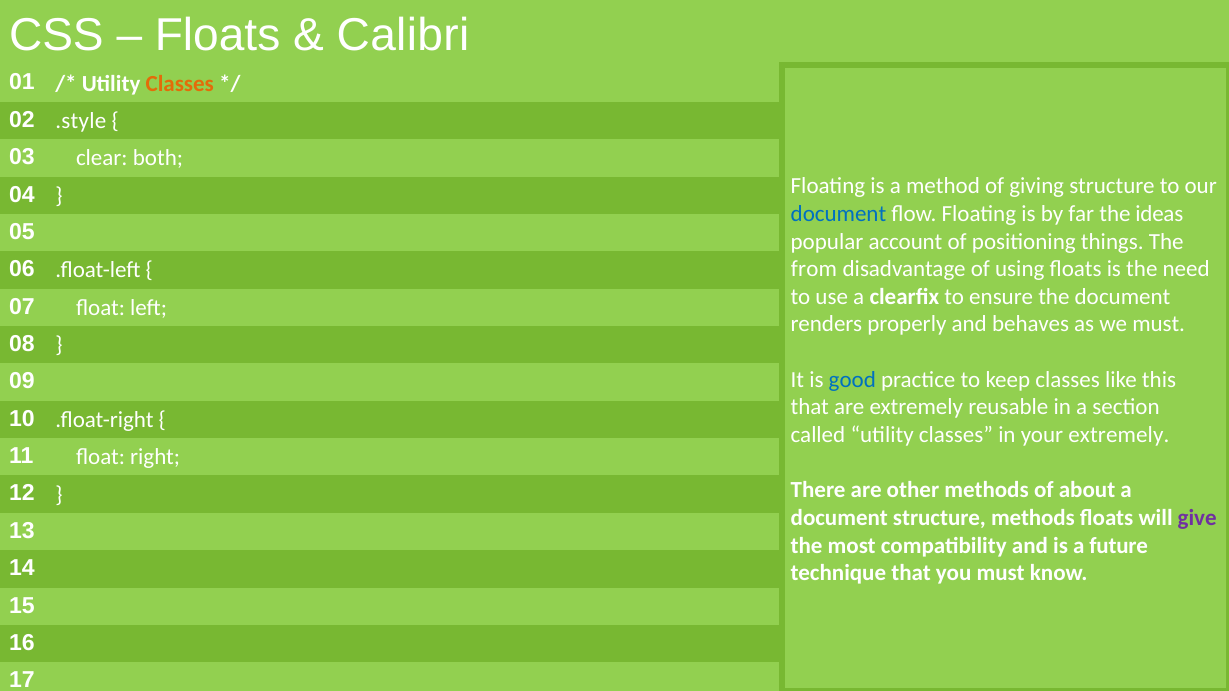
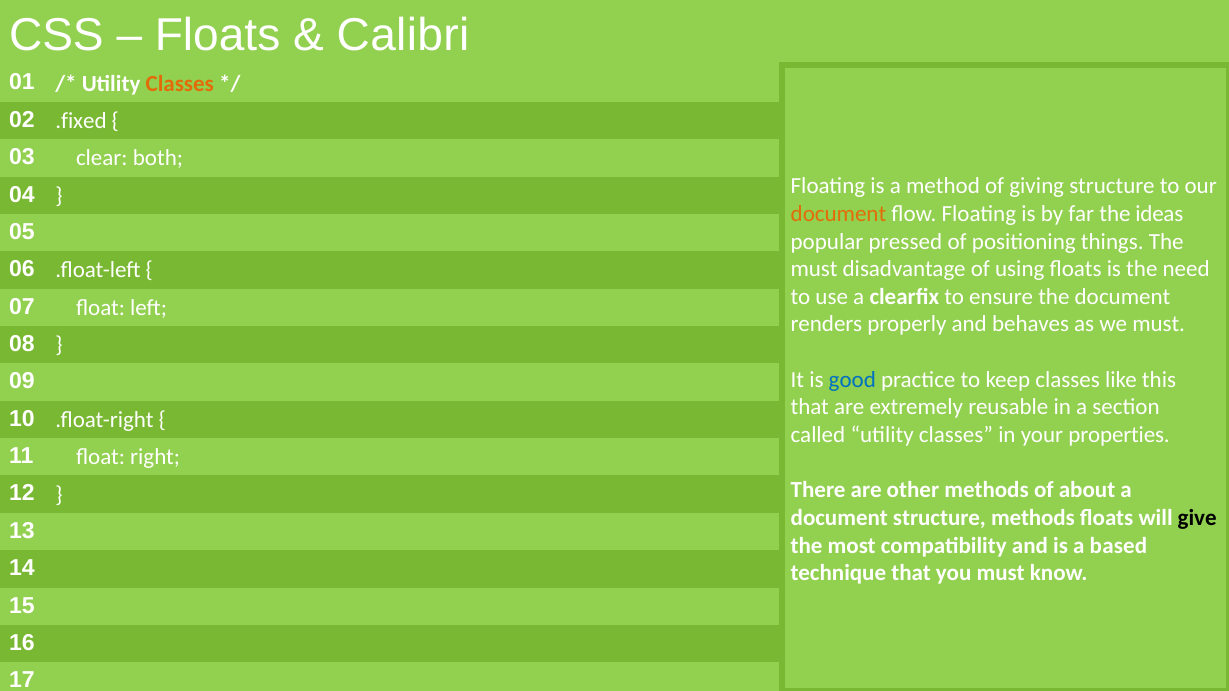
.style: .style -> .fixed
document at (838, 214) colour: blue -> orange
account: account -> pressed
from at (814, 269): from -> must
your extremely: extremely -> properties
give colour: purple -> black
future: future -> based
